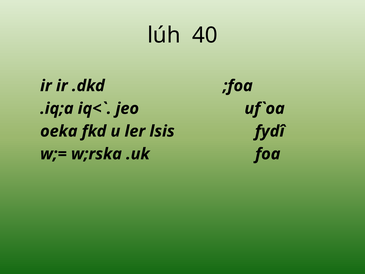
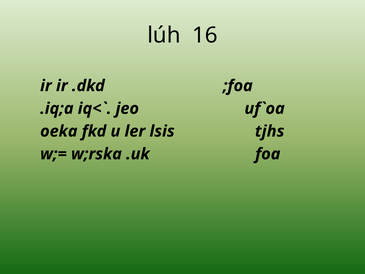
40: 40 -> 16
fydî: fydî -> tjhs
